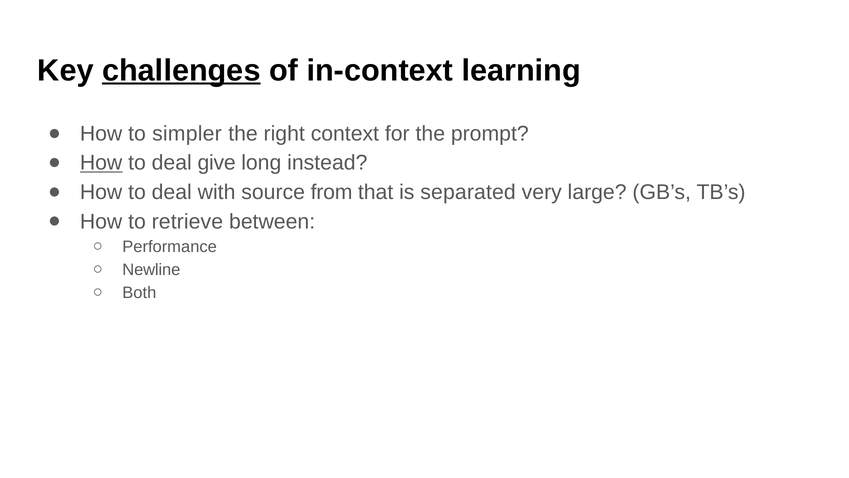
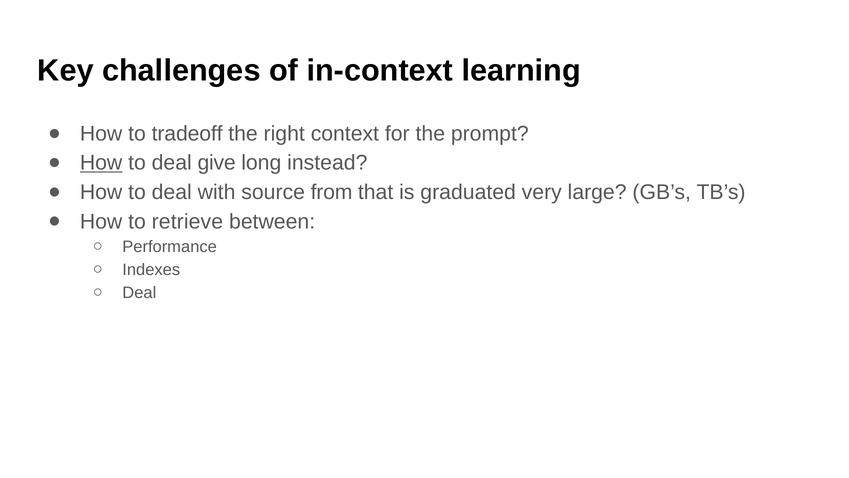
challenges underline: present -> none
simpler: simpler -> tradeoff
separated: separated -> graduated
Newline: Newline -> Indexes
Both at (139, 292): Both -> Deal
